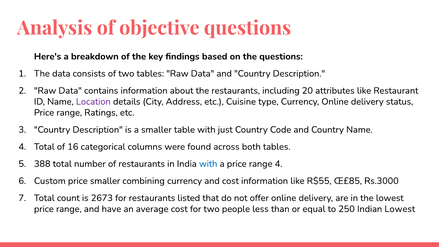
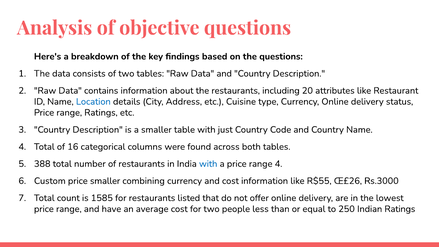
Location colour: purple -> blue
Œ£85: Œ£85 -> Œ£26
2673: 2673 -> 1585
Indian Lowest: Lowest -> Ratings
